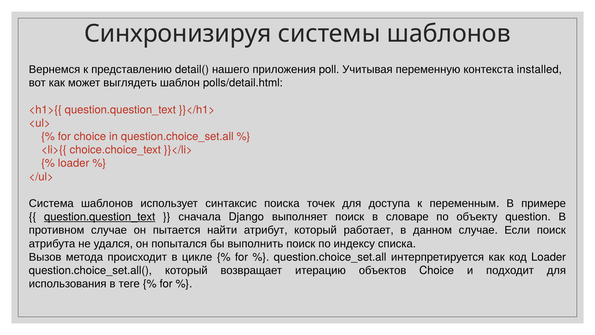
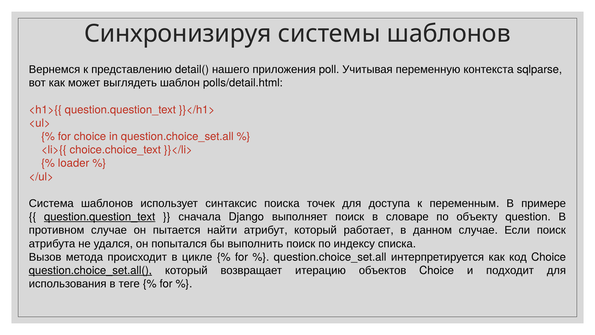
installed: installed -> sqlparse
question.choice_set.all Loader: Loader -> Choice
question.choice_set.all( underline: none -> present
